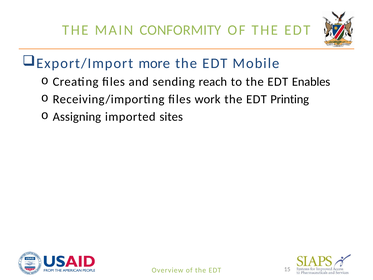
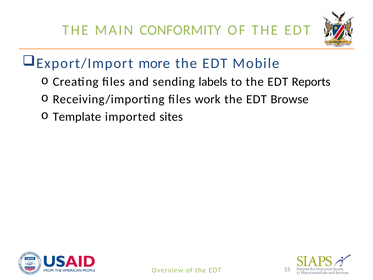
reach: reach -> labels
Enables: Enables -> Reports
Printing: Printing -> Browse
Assigning: Assigning -> Template
